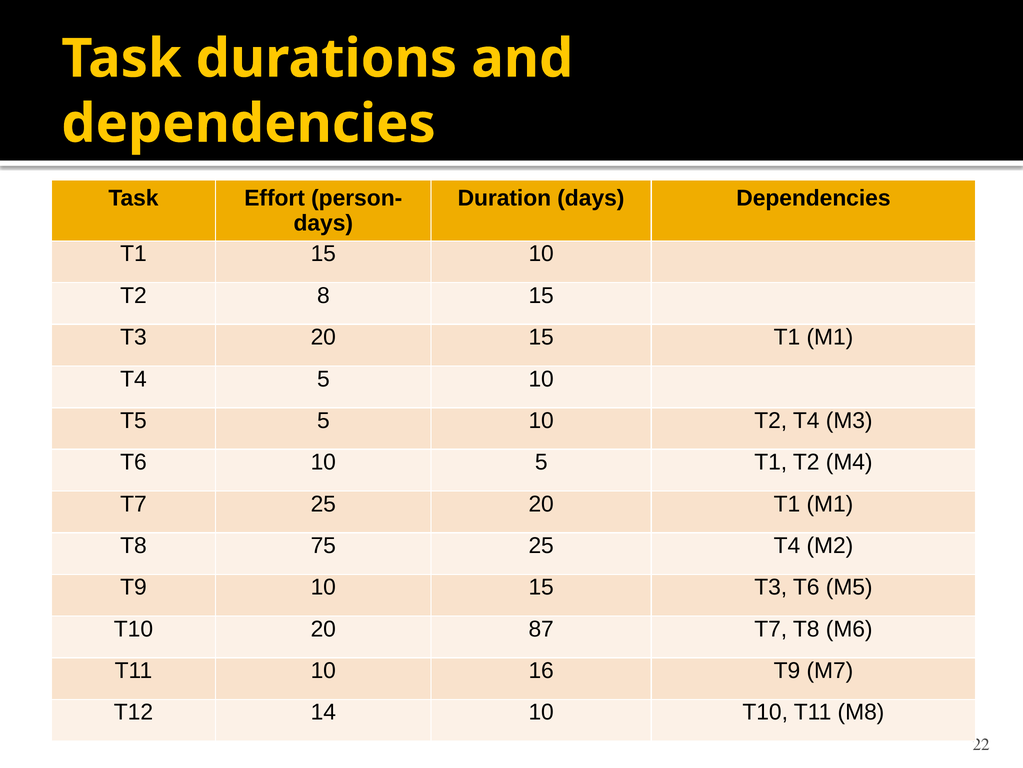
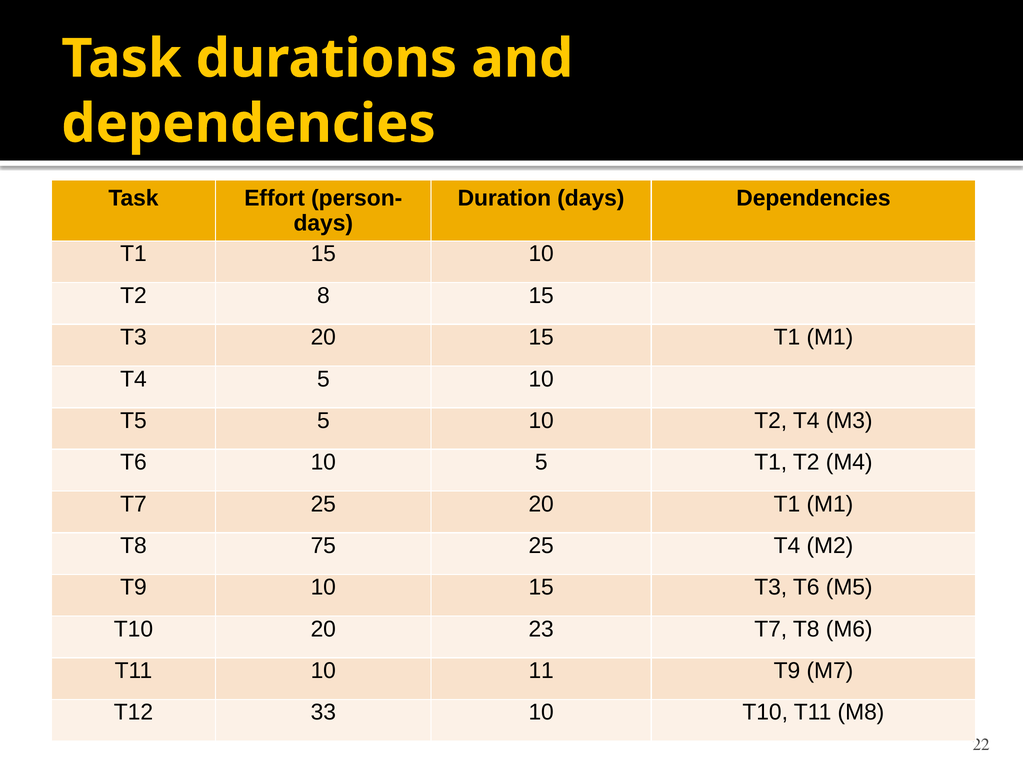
87: 87 -> 23
16: 16 -> 11
14: 14 -> 33
